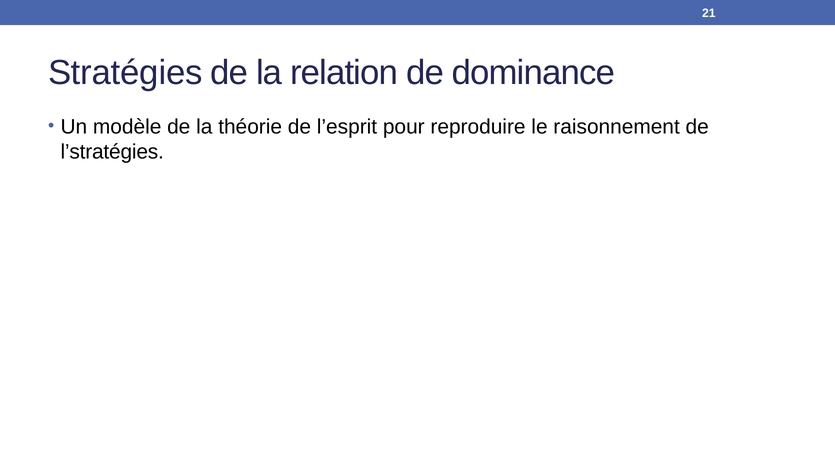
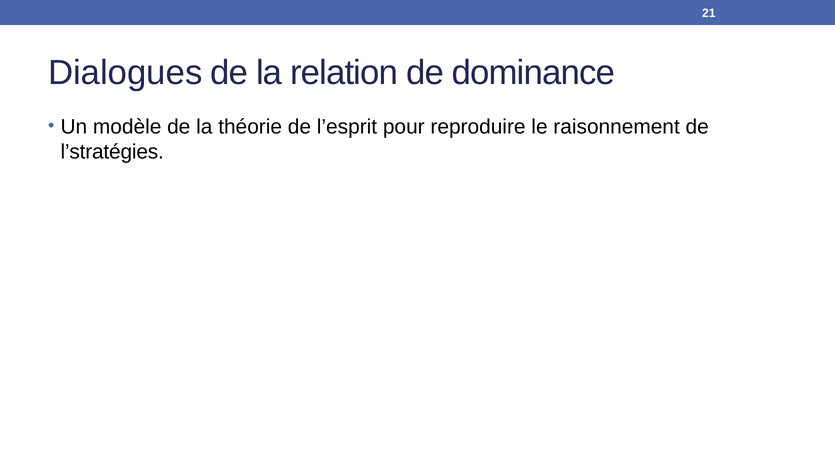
Stratégies: Stratégies -> Dialogues
